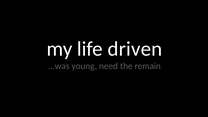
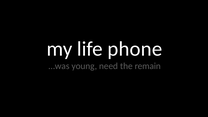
driven: driven -> phone
